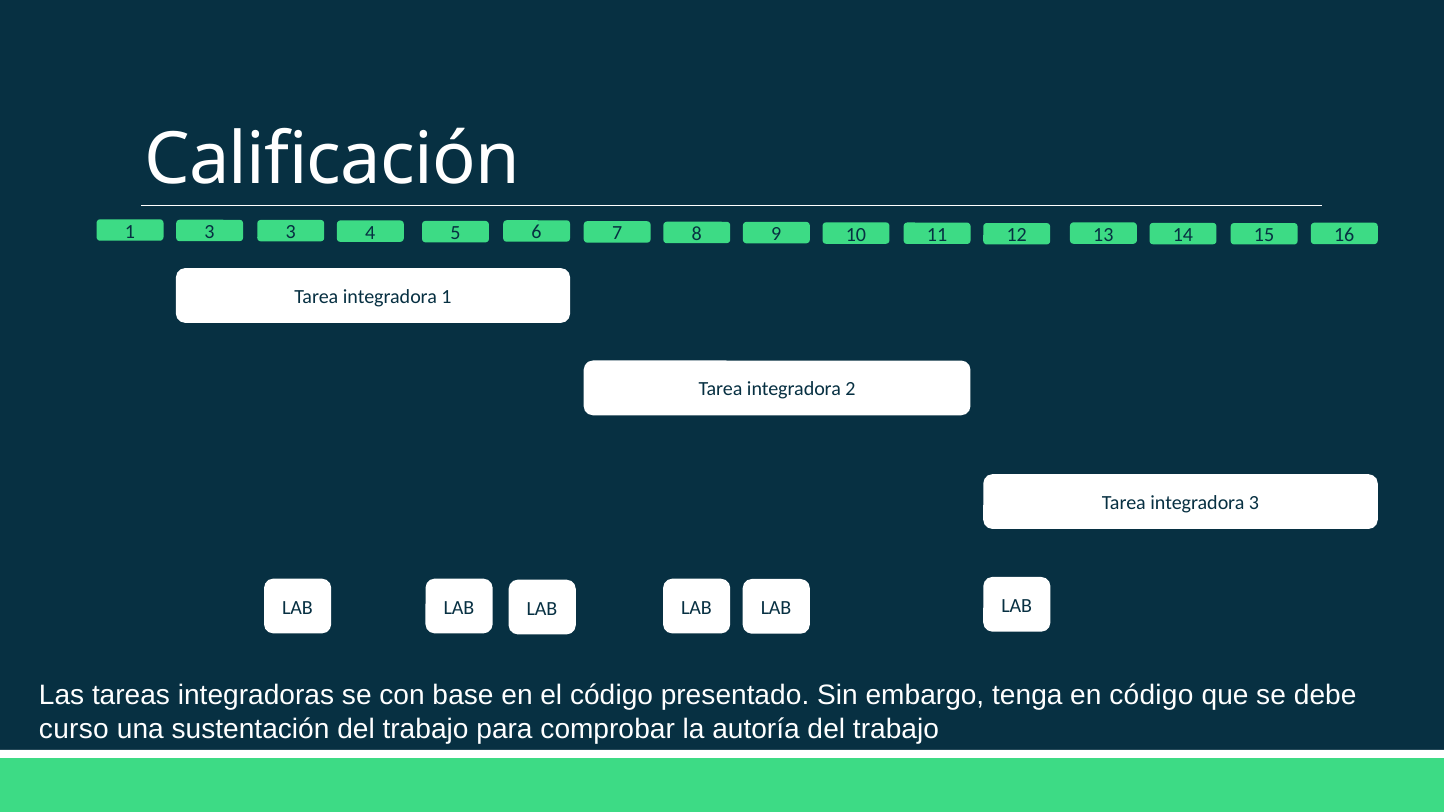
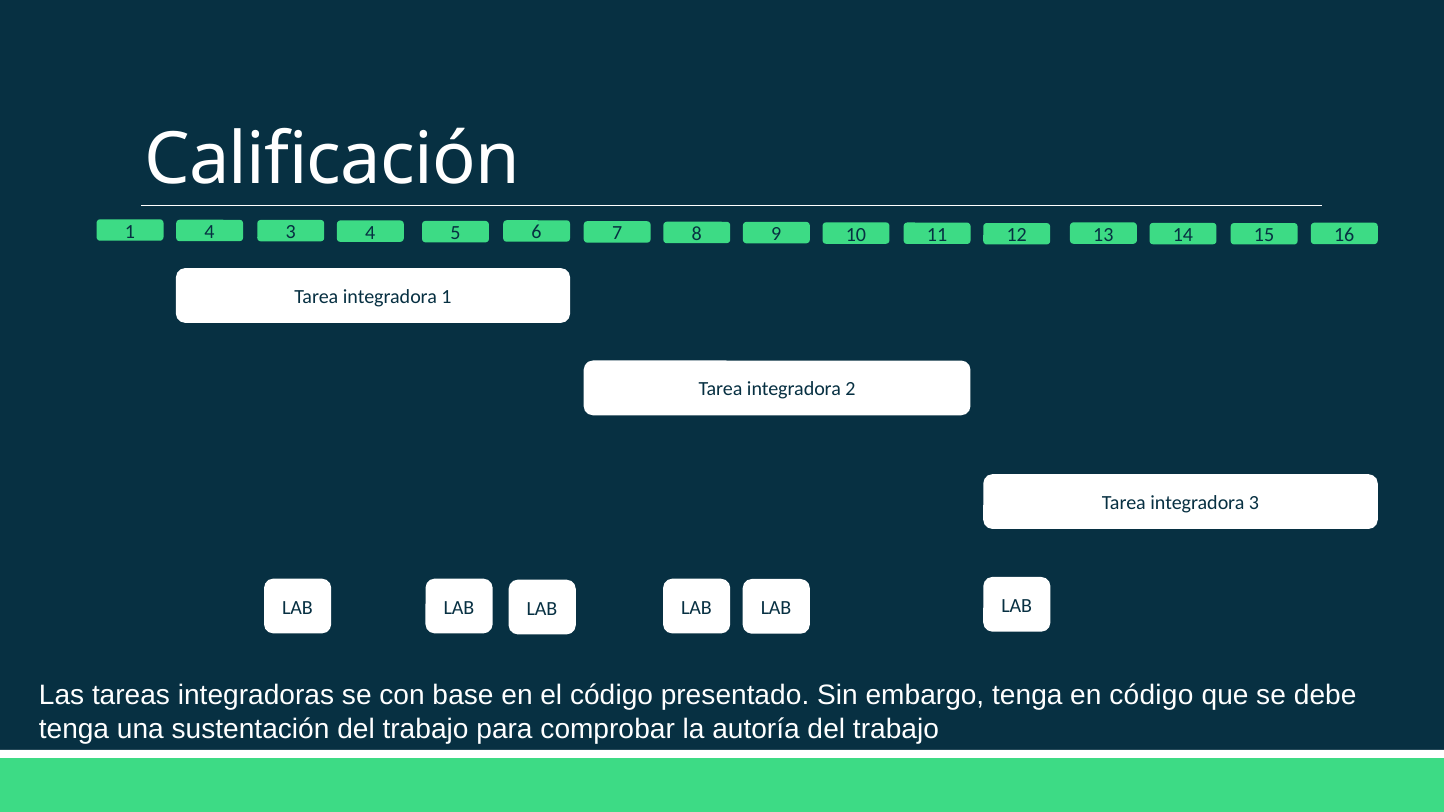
1 3: 3 -> 4
curso at (74, 729): curso -> tenga
